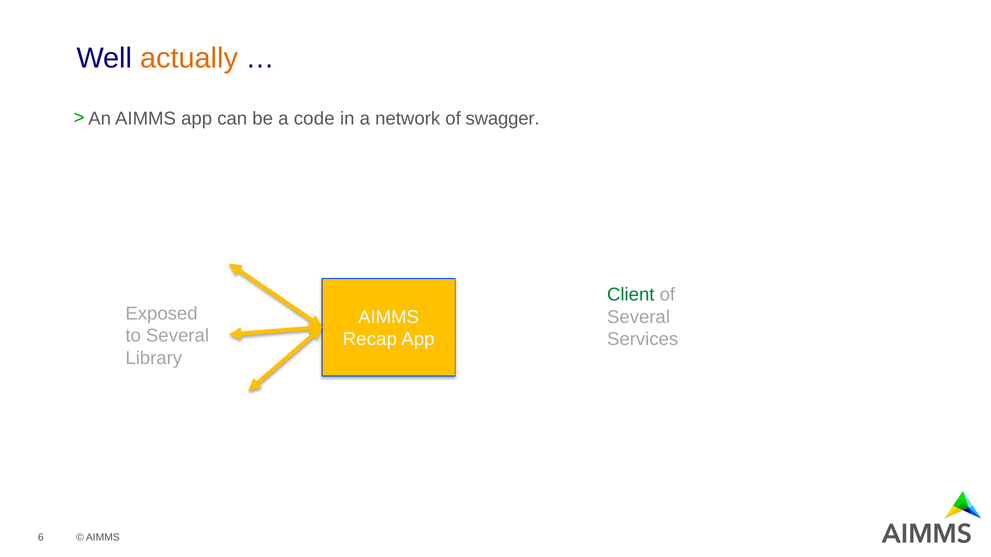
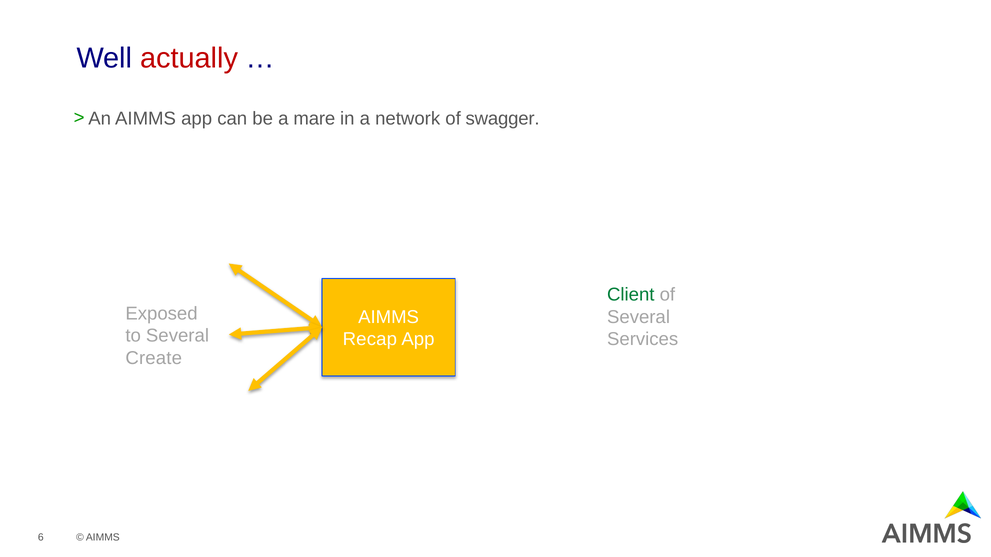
actually colour: orange -> red
code: code -> mare
Library: Library -> Create
